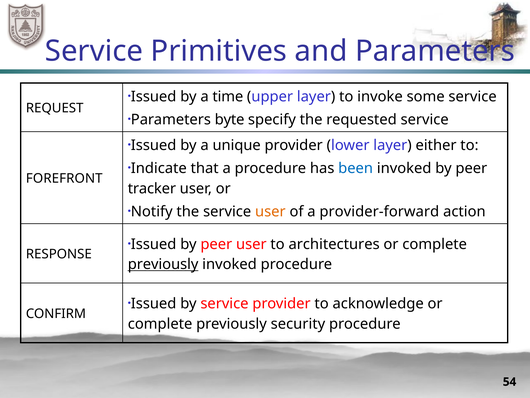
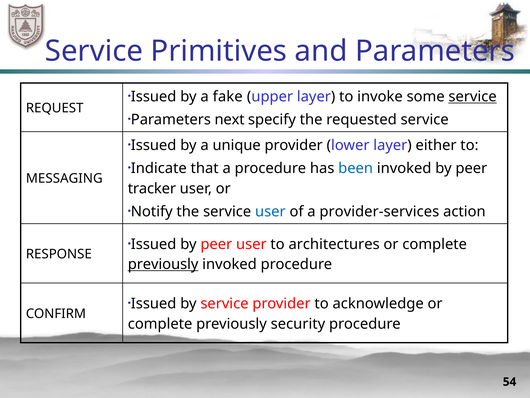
time: time -> fake
service at (473, 96) underline: none -> present
byte: byte -> next
FOREFRONT: FOREFRONT -> MESSAGING
user at (270, 211) colour: orange -> blue
provider-forward: provider-forward -> provider-services
